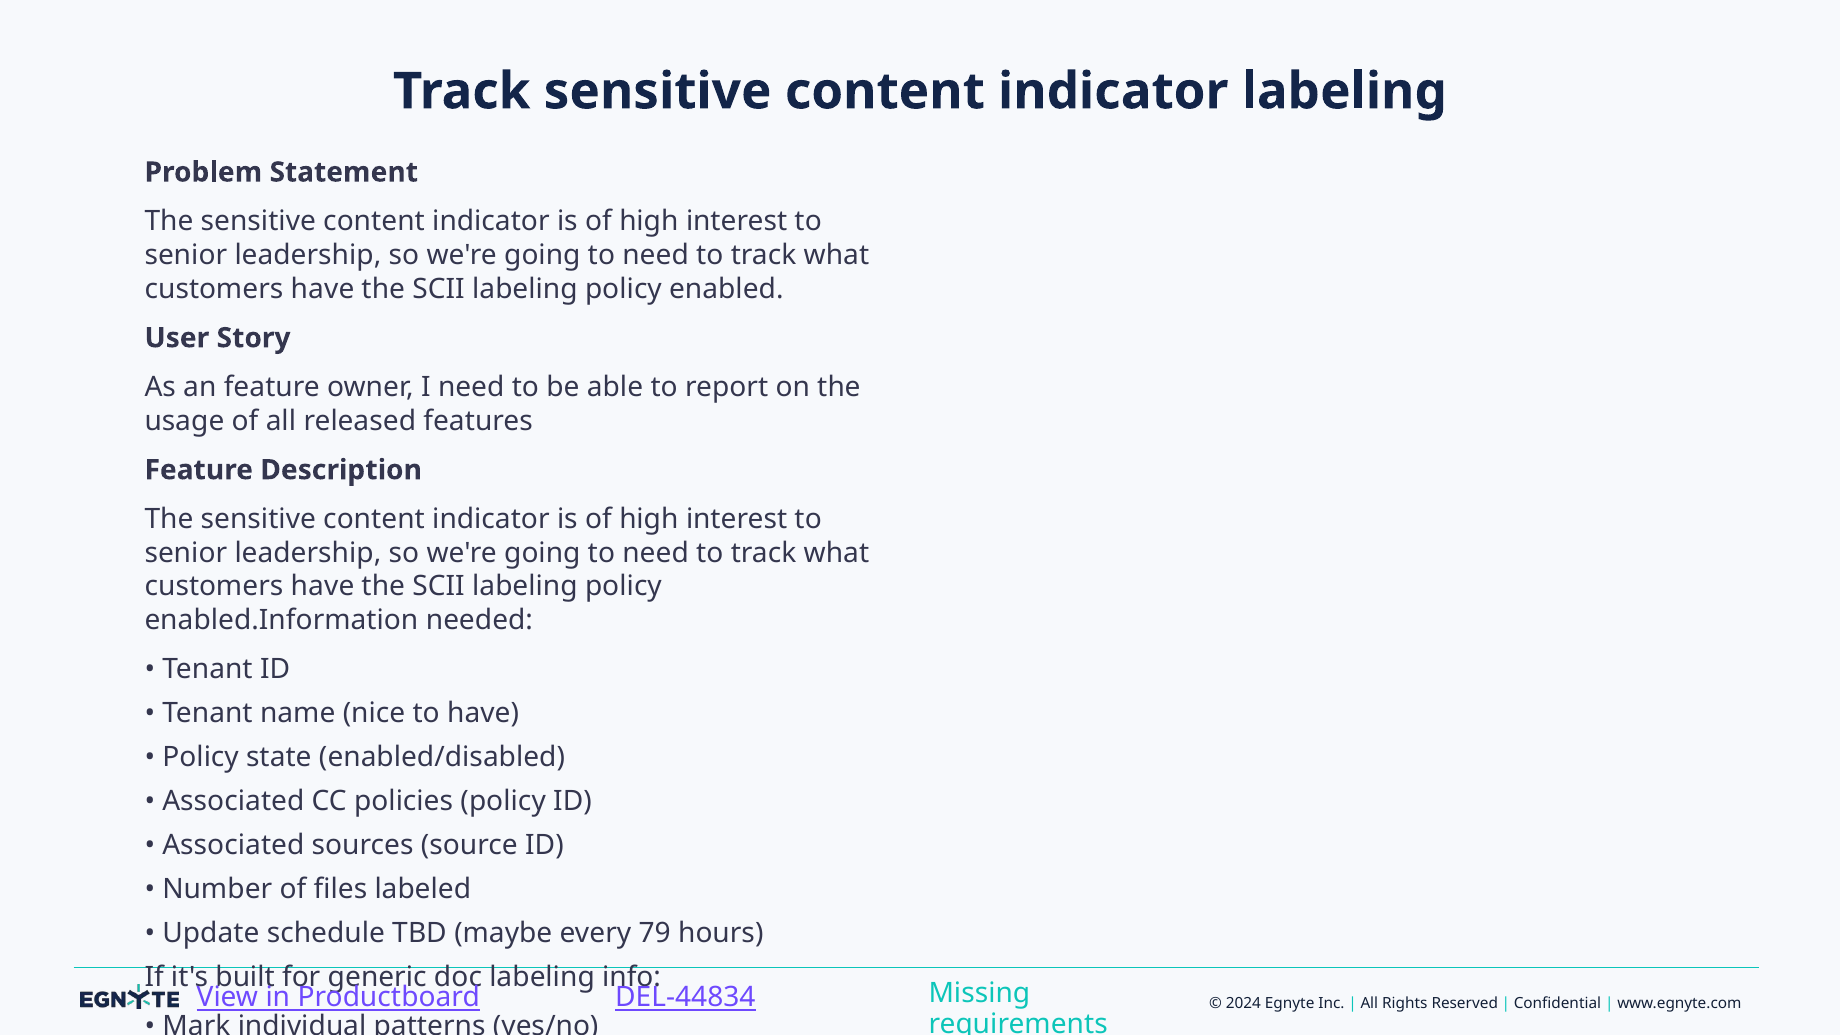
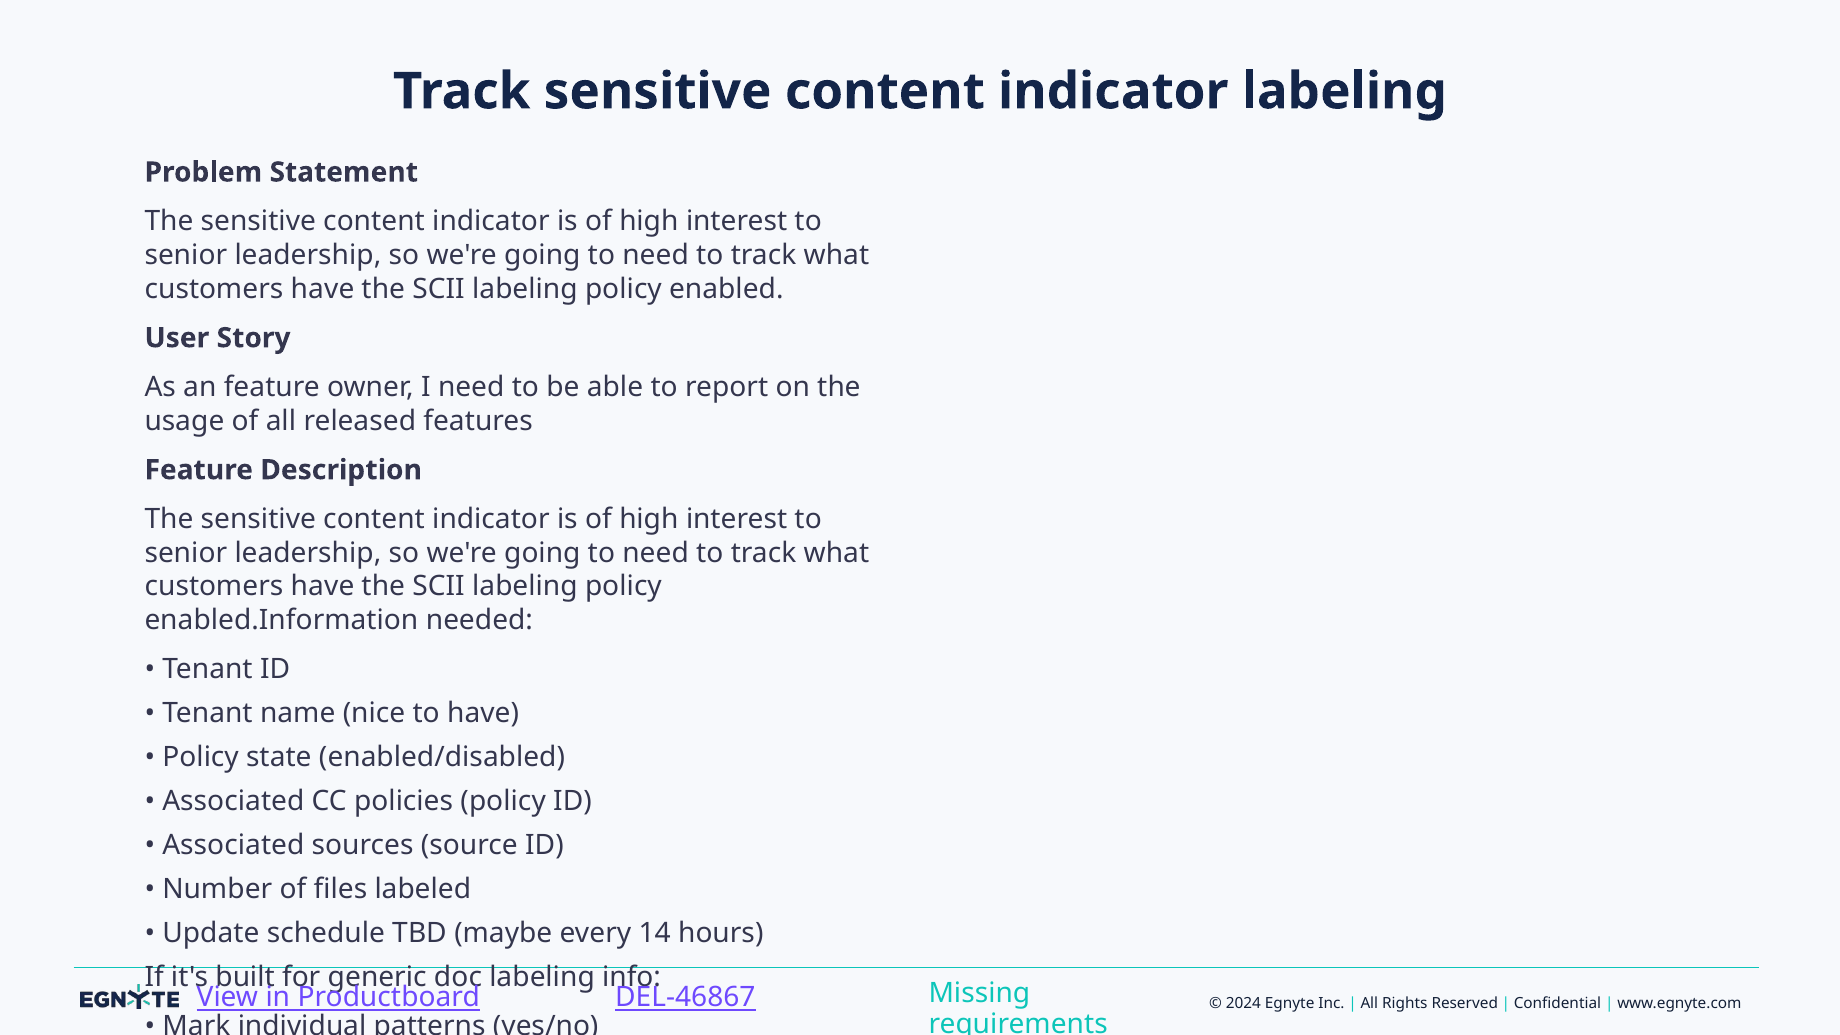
79: 79 -> 14
DEL-44834: DEL-44834 -> DEL-46867
